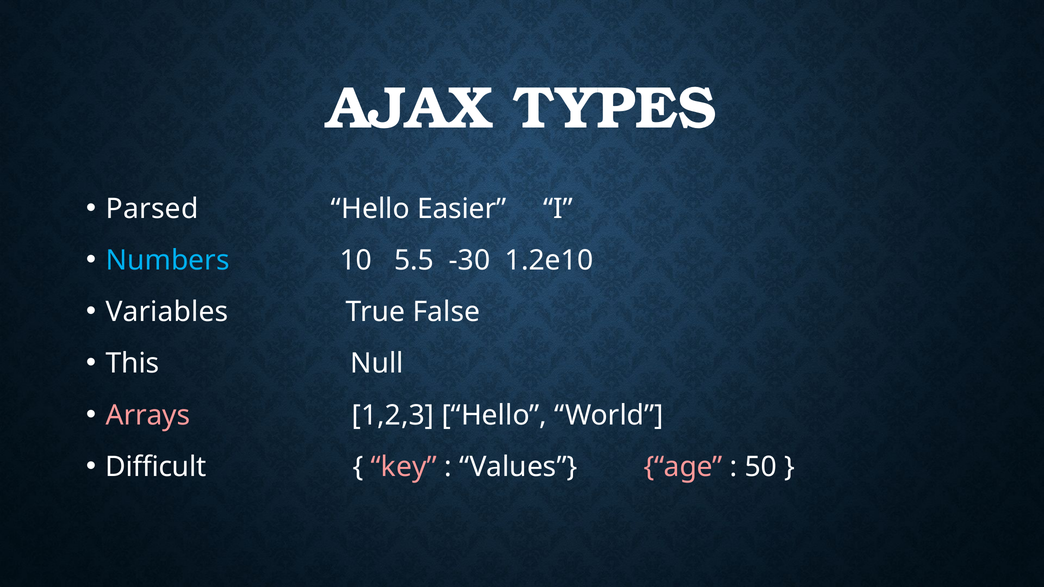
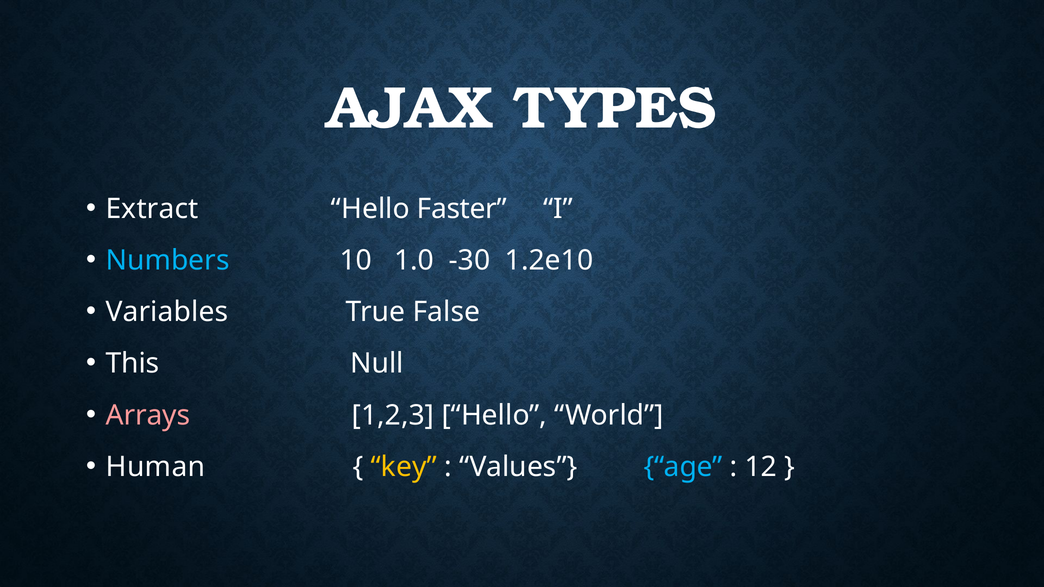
Parsed: Parsed -> Extract
Easier: Easier -> Faster
5.5: 5.5 -> 1.0
Difficult: Difficult -> Human
key colour: pink -> yellow
age colour: pink -> light blue
50: 50 -> 12
